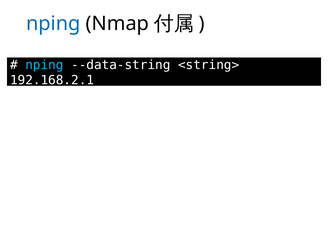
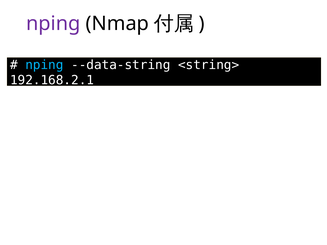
nping at (53, 23) colour: blue -> purple
